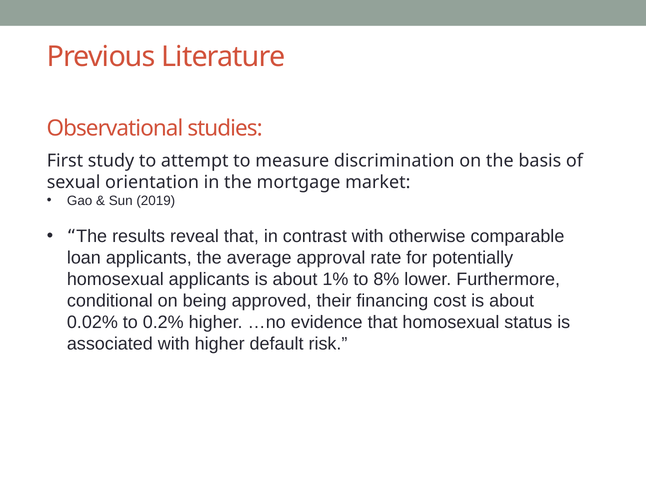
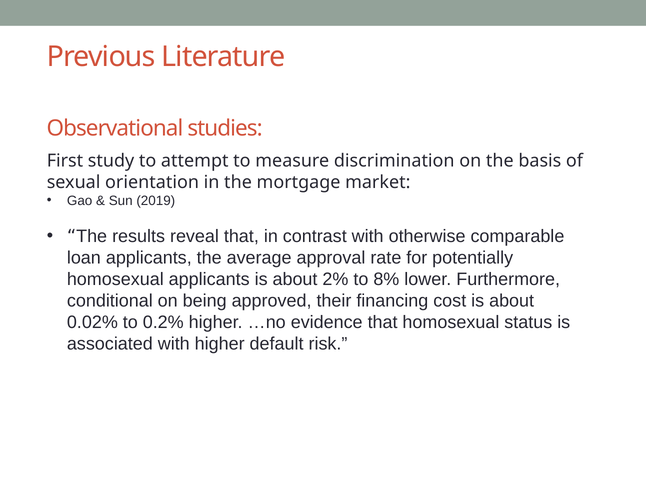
1%: 1% -> 2%
